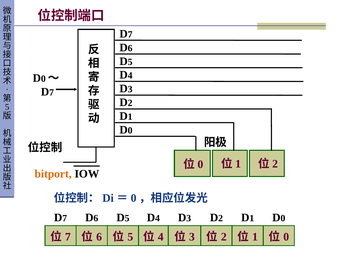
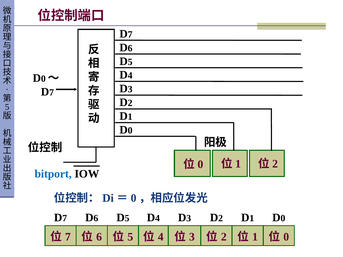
bitport colour: orange -> blue
